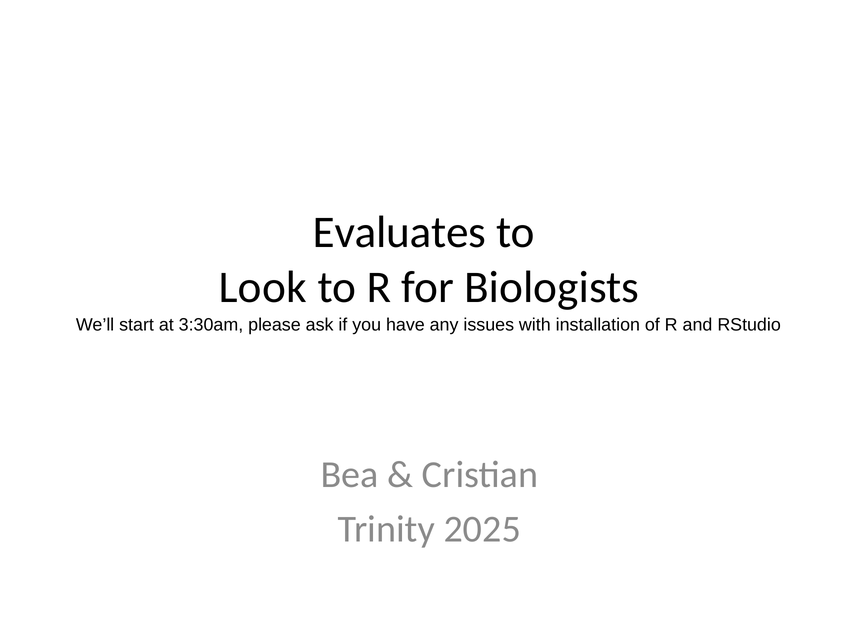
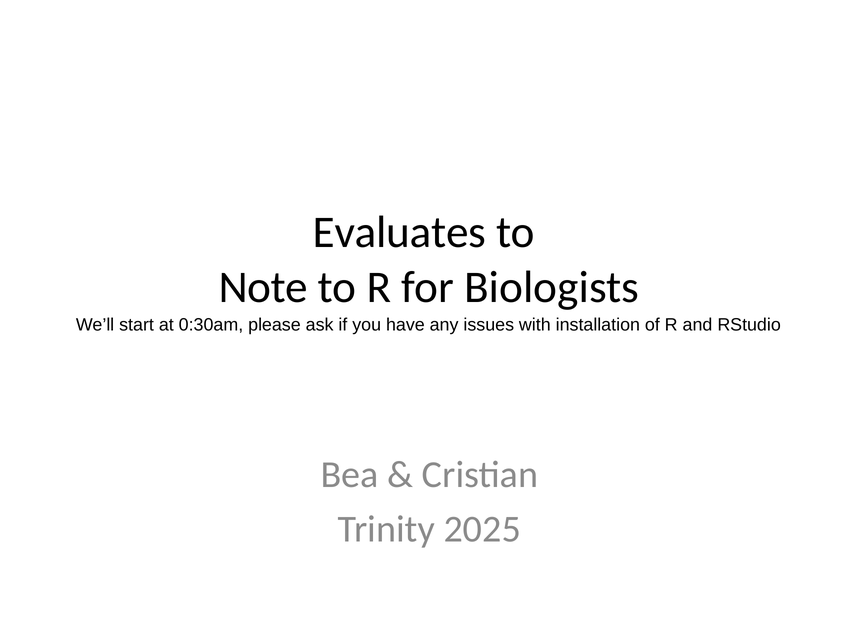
Look: Look -> Note
3:30am: 3:30am -> 0:30am
